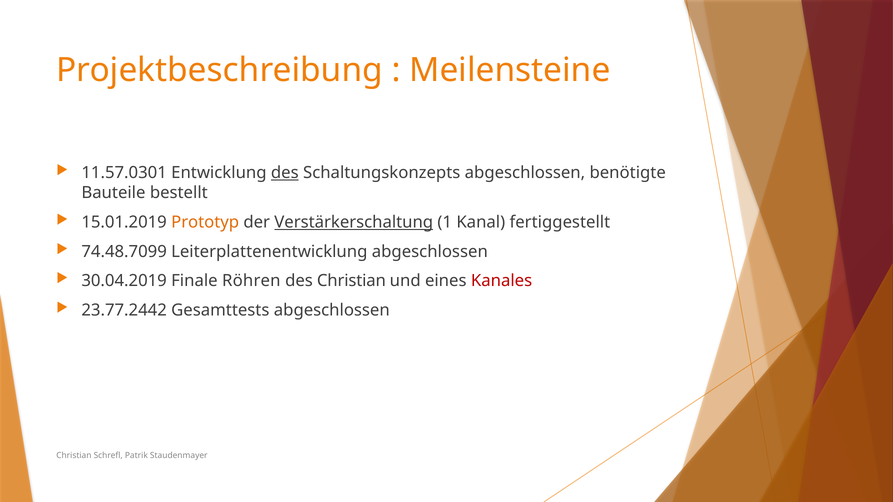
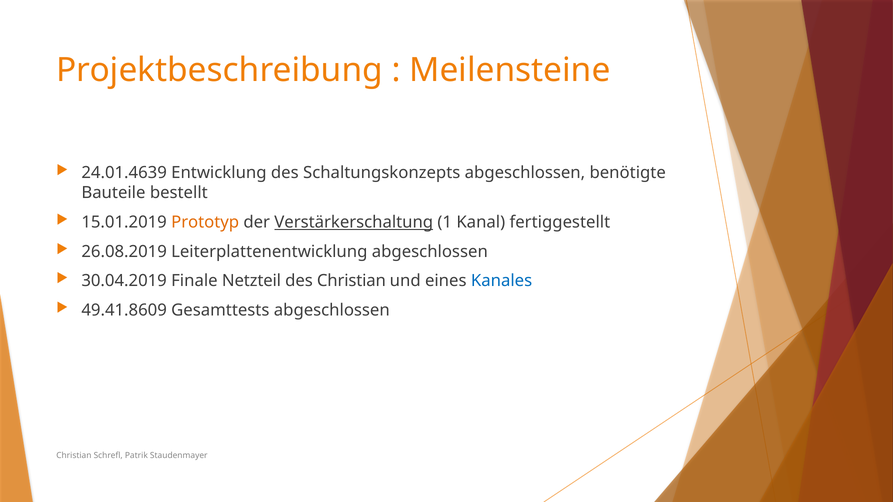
11.57.0301: 11.57.0301 -> 24.01.4639
des at (285, 173) underline: present -> none
74.48.7099: 74.48.7099 -> 26.08.2019
Röhren: Röhren -> Netzteil
Kanales colour: red -> blue
23.77.2442: 23.77.2442 -> 49.41.8609
